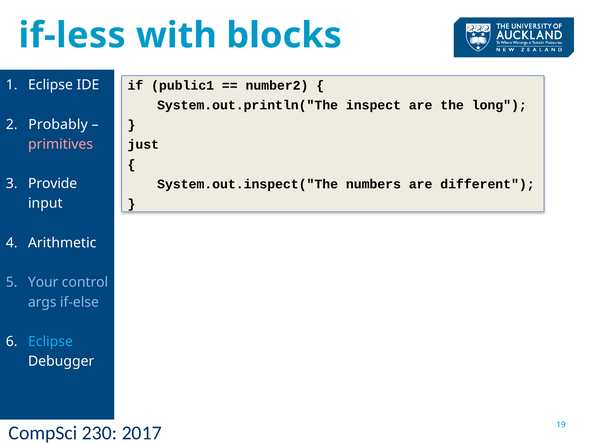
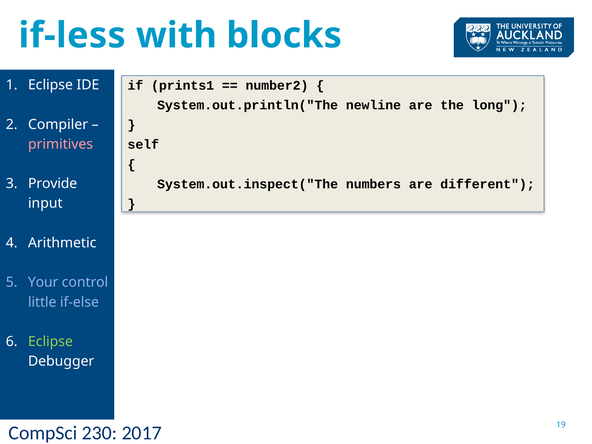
public1: public1 -> prints1
inspect: inspect -> newline
Probably: Probably -> Compiler
just: just -> self
args: args -> little
Eclipse at (50, 342) colour: light blue -> light green
